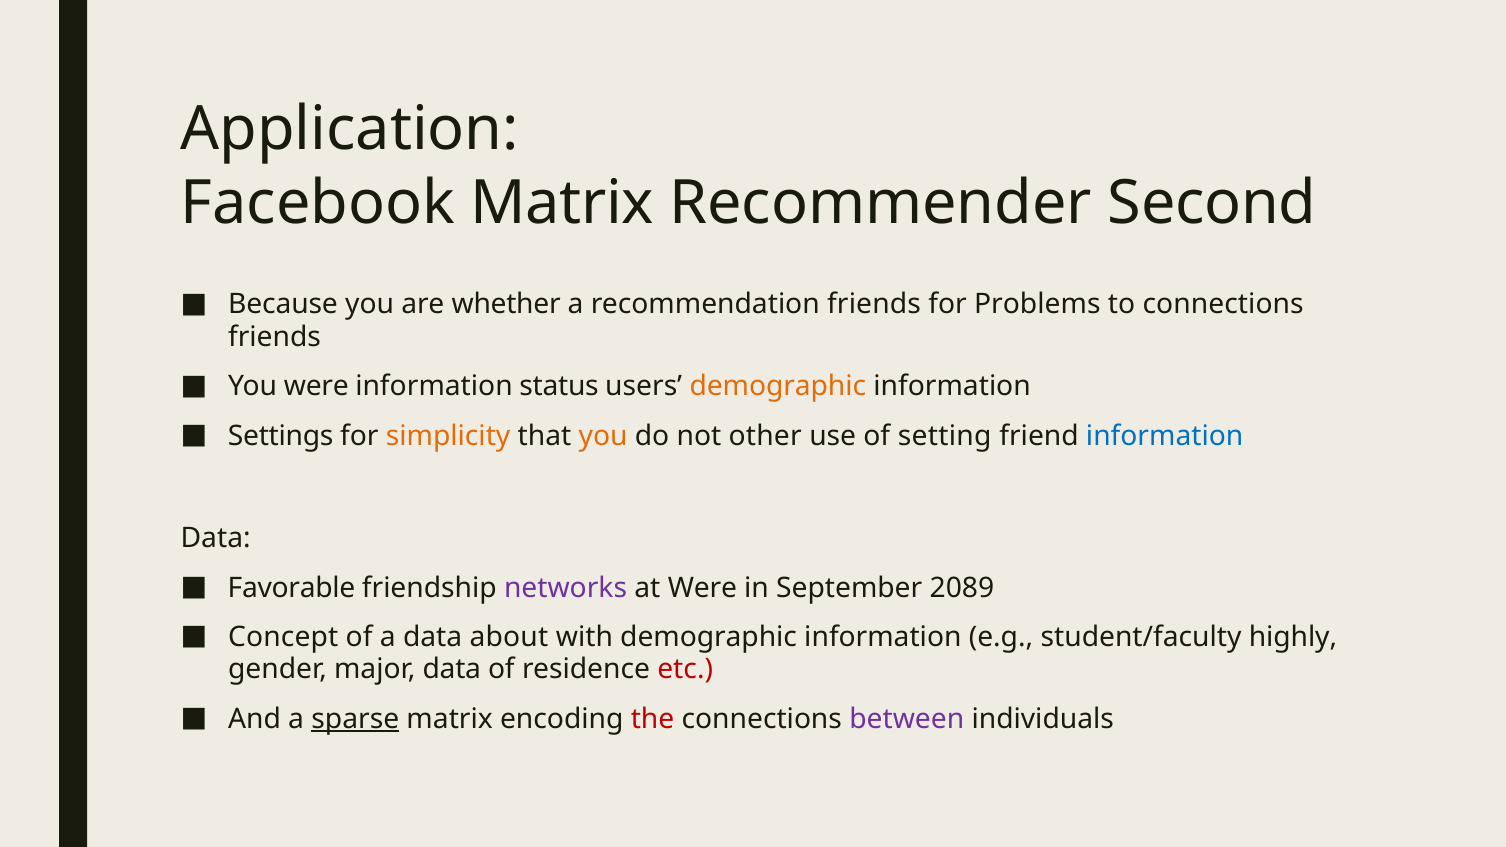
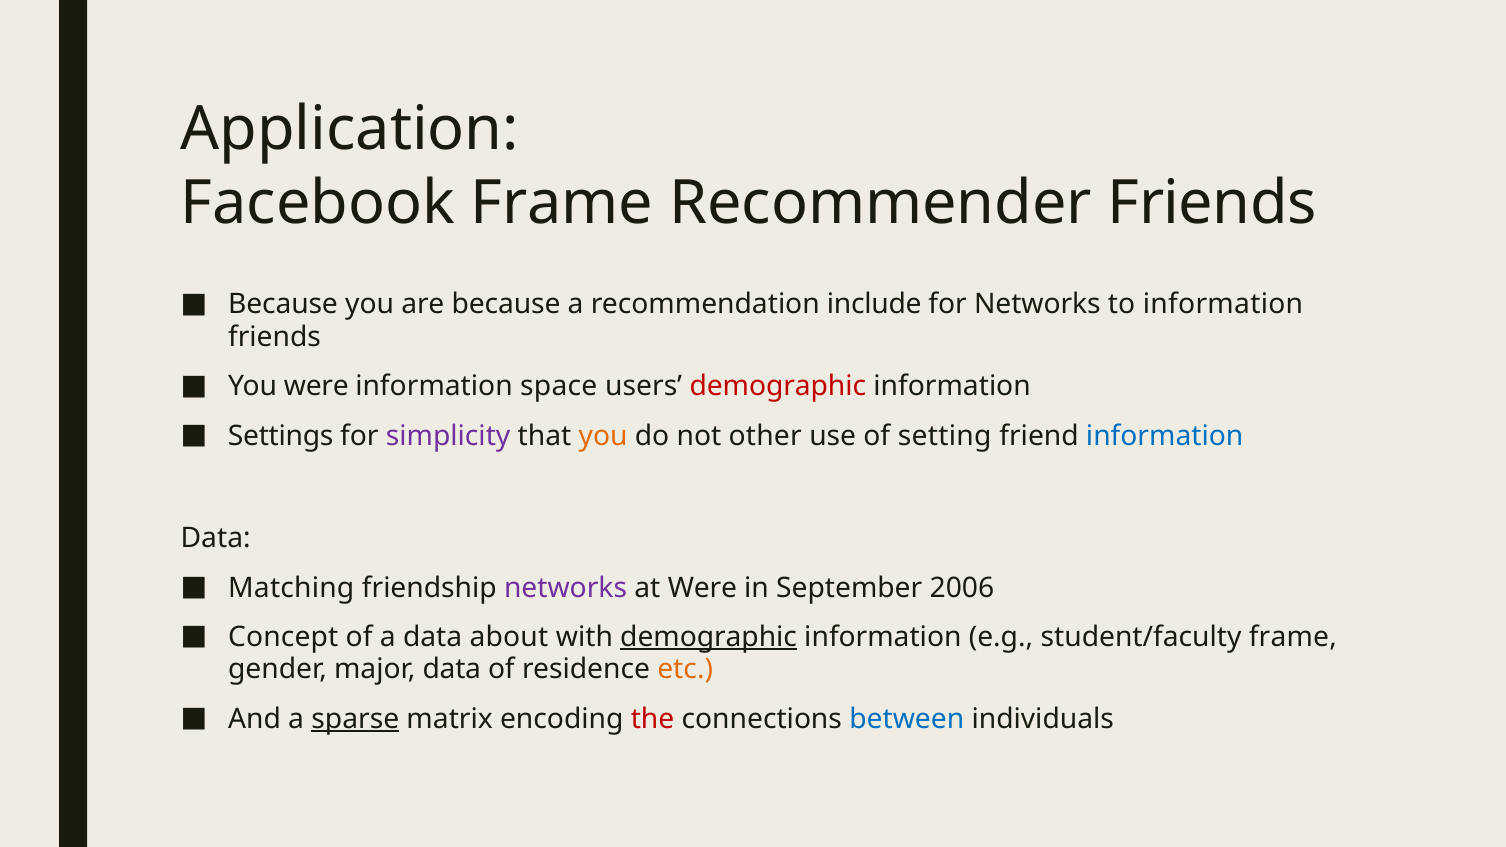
Facebook Matrix: Matrix -> Frame
Recommender Second: Second -> Friends
are whether: whether -> because
recommendation friends: friends -> include
for Problems: Problems -> Networks
to connections: connections -> information
status: status -> space
demographic at (778, 387) colour: orange -> red
simplicity colour: orange -> purple
Favorable: Favorable -> Matching
2089: 2089 -> 2006
demographic at (709, 637) underline: none -> present
student/faculty highly: highly -> frame
etc colour: red -> orange
between colour: purple -> blue
